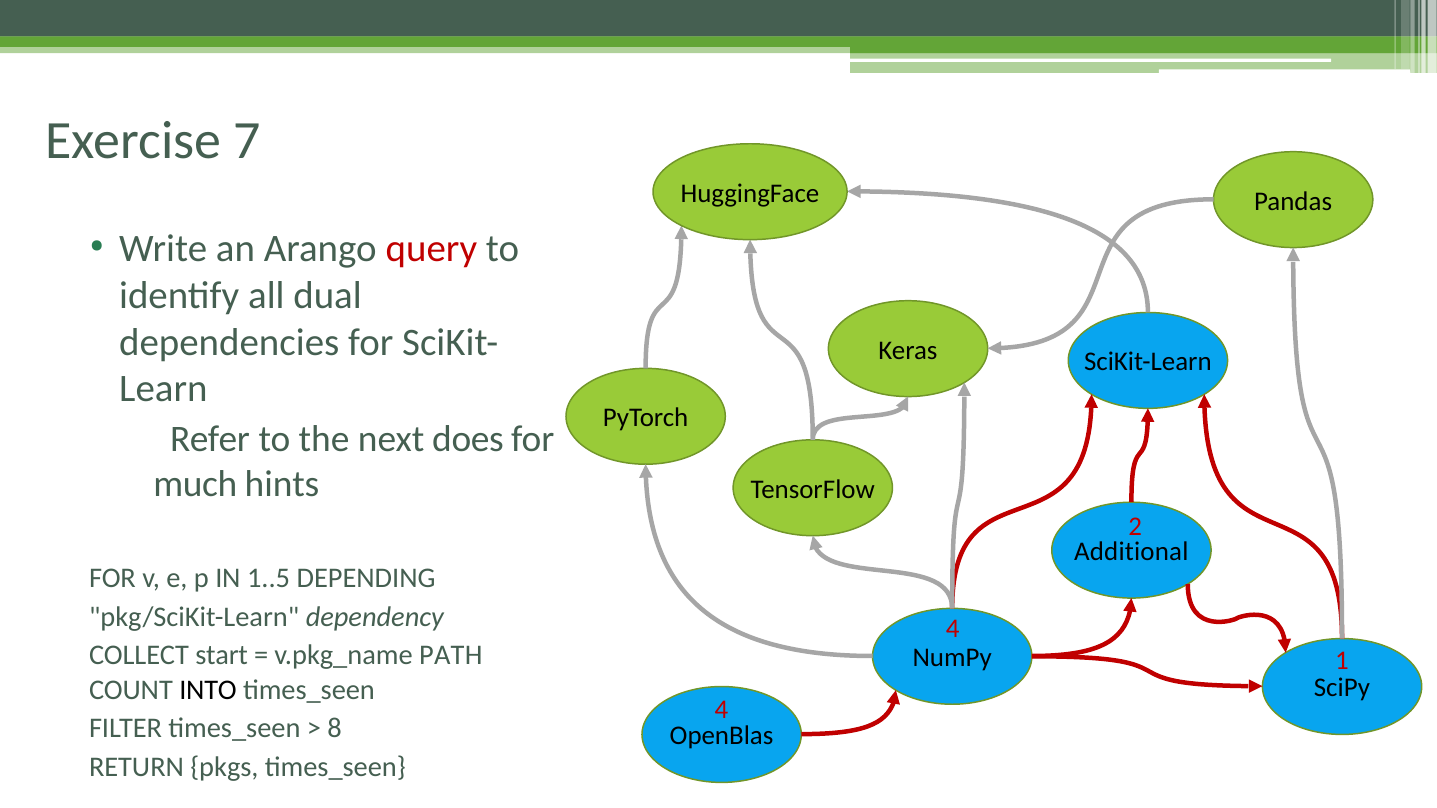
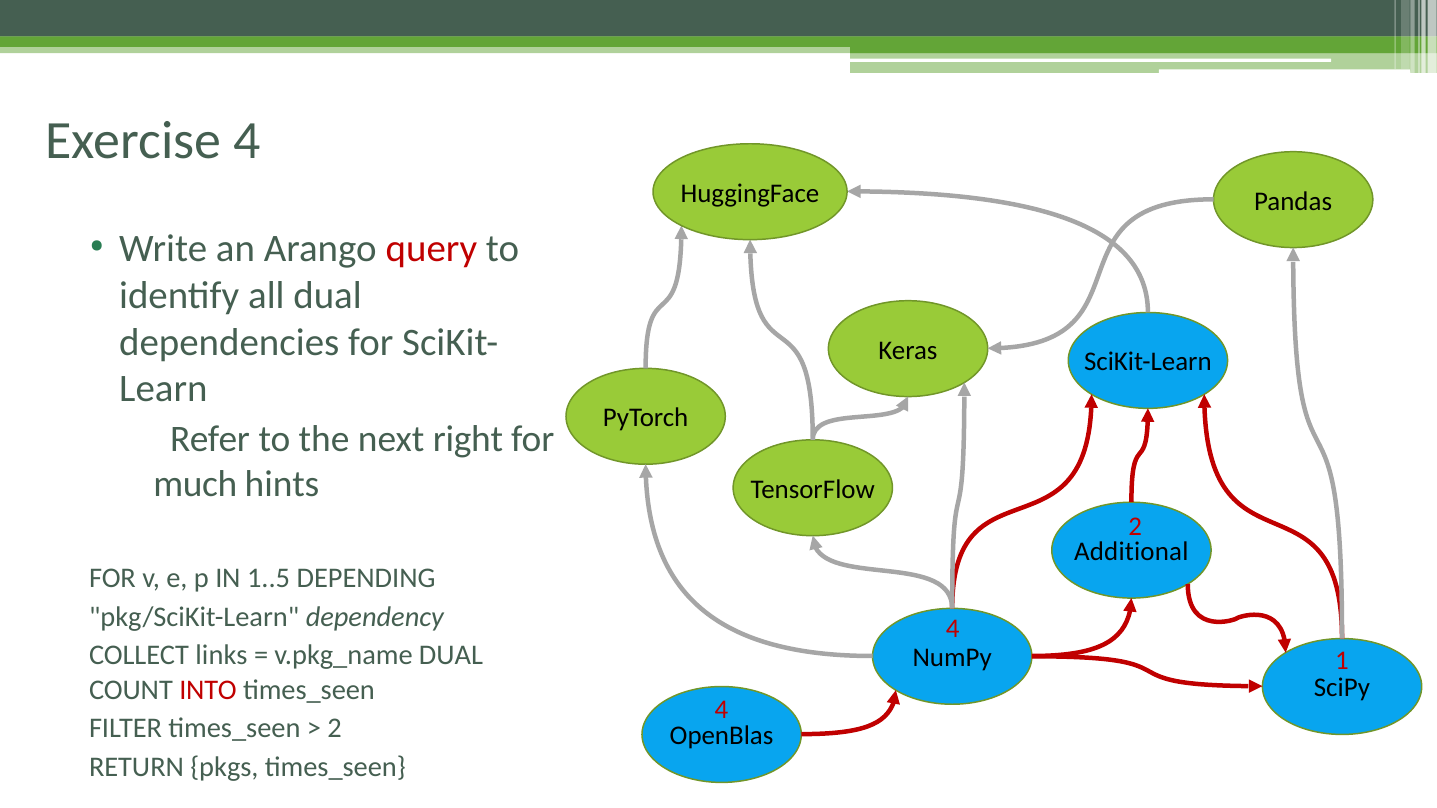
Exercise 7: 7 -> 4
does: does -> right
start: start -> links
v.pkg_name PATH: PATH -> DUAL
INTO colour: black -> red
8 at (334, 729): 8 -> 2
